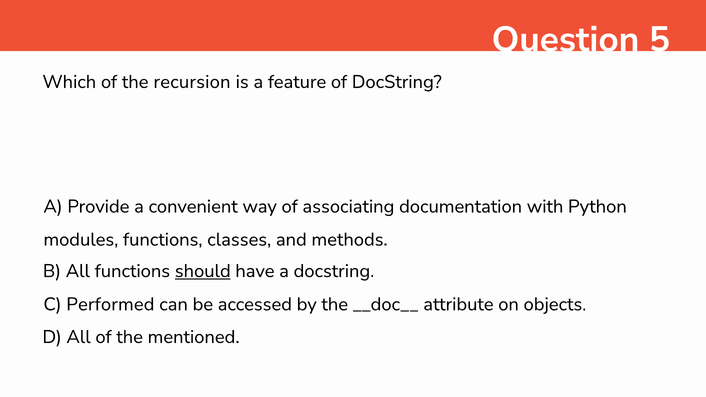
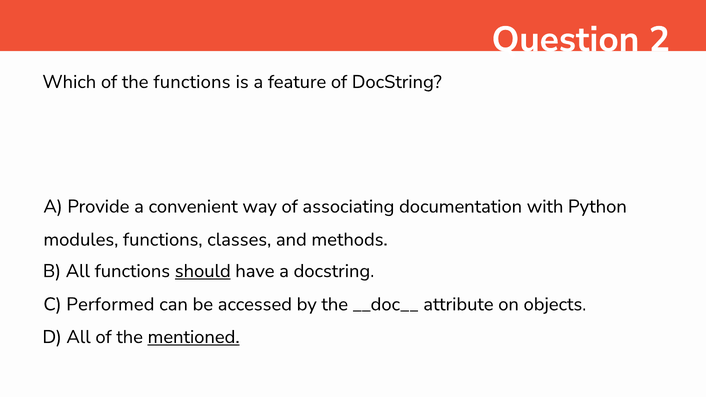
5: 5 -> 2
the recursion: recursion -> functions
mentioned underline: none -> present
